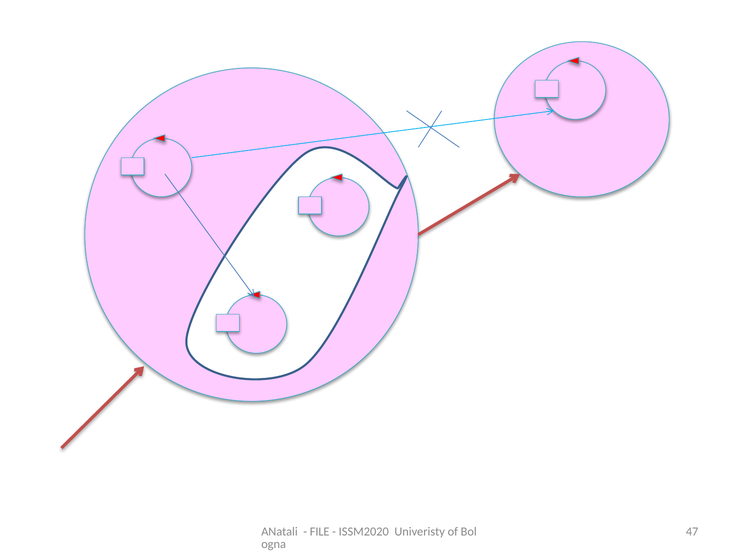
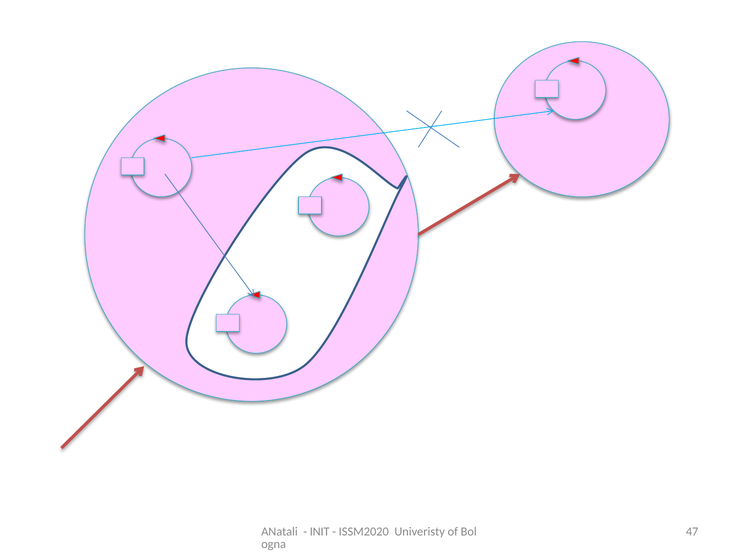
FILE: FILE -> INIT
